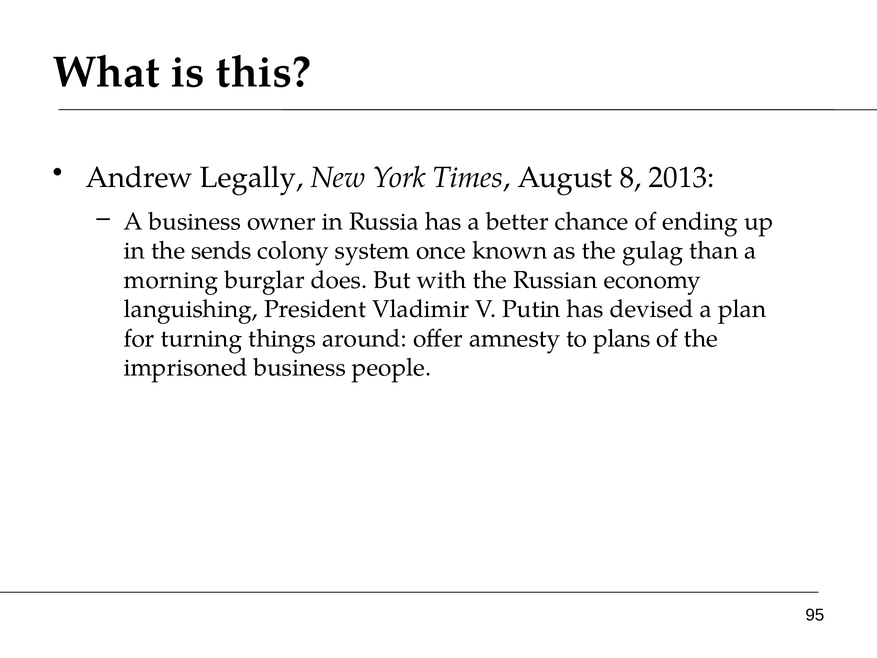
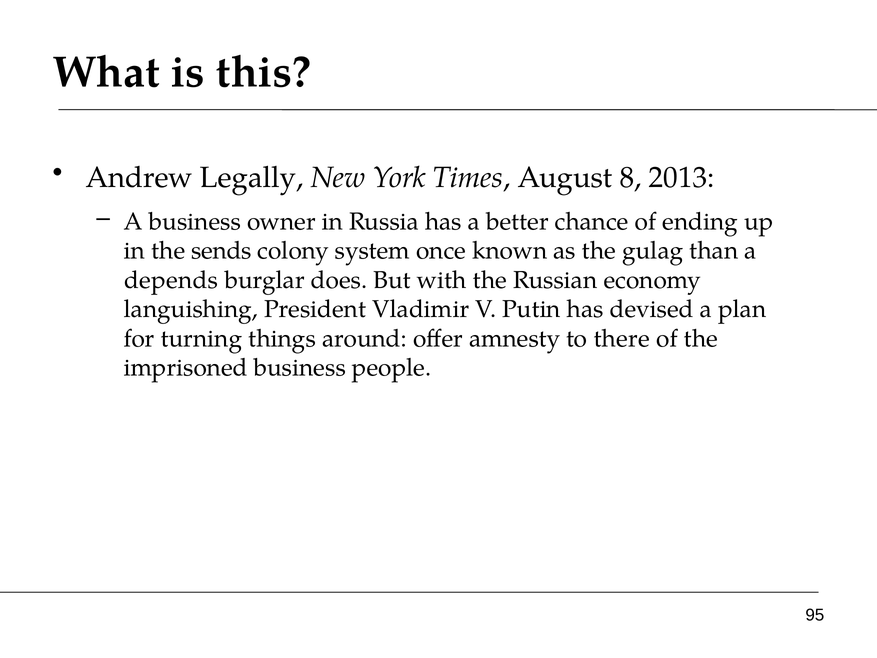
morning: morning -> depends
plans: plans -> there
